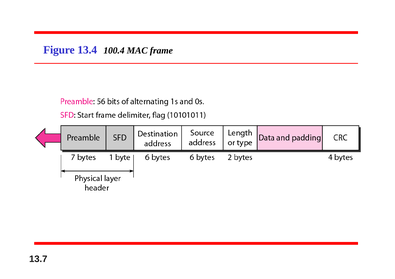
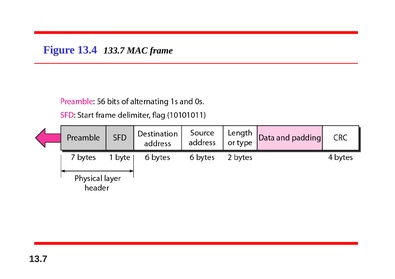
100.4: 100.4 -> 133.7
